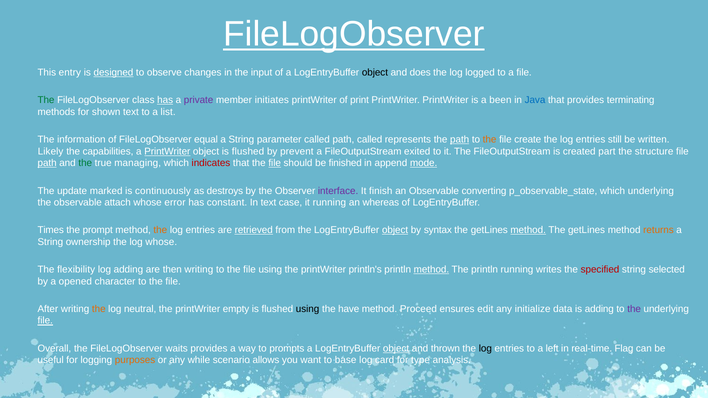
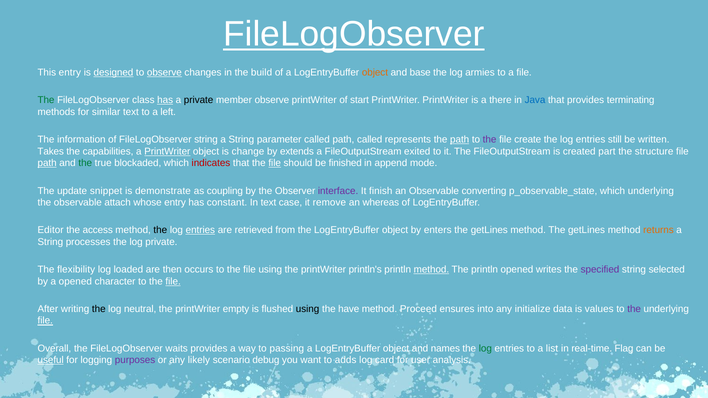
observe at (164, 73) underline: none -> present
input: input -> build
object at (375, 73) colour: black -> orange
does: does -> base
logged: logged -> armies
private at (199, 100) colour: purple -> black
member initiates: initiates -> observe
print: print -> start
been: been -> there
shown: shown -> similar
list: list -> left
FileLogObserver equal: equal -> string
the at (490, 140) colour: orange -> purple
Likely: Likely -> Takes
object is flushed: flushed -> change
prevent: prevent -> extends
managing: managing -> blockaded
mode underline: present -> none
marked: marked -> snippet
continuously: continuously -> demonstrate
destroys: destroys -> coupling
whose error: error -> entry
it running: running -> remove
Times: Times -> Editor
prompt: prompt -> access
the at (160, 230) colour: orange -> black
entries at (200, 230) underline: none -> present
retrieved underline: present -> none
object at (395, 230) underline: present -> none
syntax: syntax -> enters
method at (528, 230) underline: present -> none
ownership: ownership -> processes
log whose: whose -> private
log adding: adding -> loaded
then writing: writing -> occurs
println running: running -> opened
specified colour: red -> purple
file at (173, 282) underline: none -> present
the at (99, 309) colour: orange -> black
edit: edit -> into
is adding: adding -> values
prompts: prompts -> passing
object at (396, 349) underline: present -> none
thrown: thrown -> names
log at (485, 349) colour: black -> green
left: left -> list
useful underline: none -> present
purposes colour: orange -> purple
while: while -> likely
allows: allows -> debug
base: base -> adds
type: type -> user
